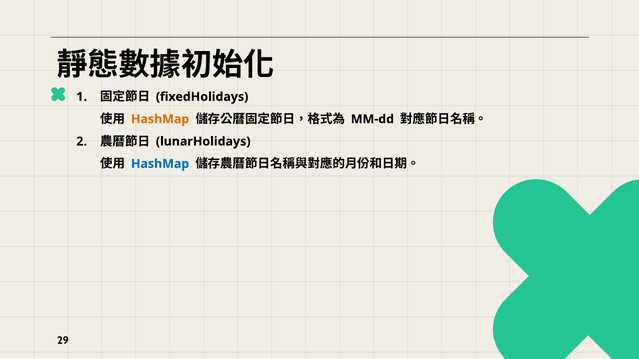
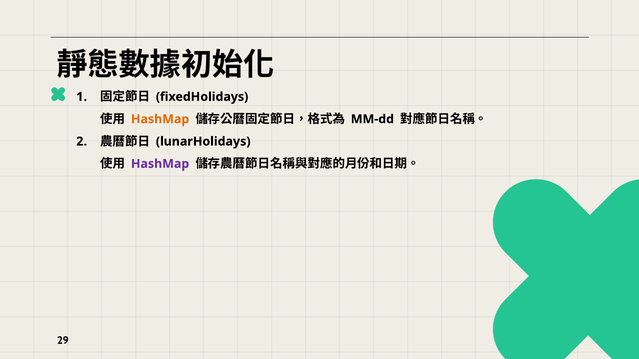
HashMap at (160, 164) colour: blue -> purple
